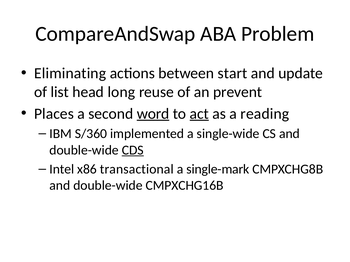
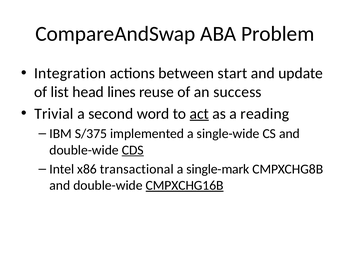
Eliminating: Eliminating -> Integration
long: long -> lines
prevent: prevent -> success
Places: Places -> Trivial
word underline: present -> none
S/360: S/360 -> S/375
CMPXCHG16B underline: none -> present
